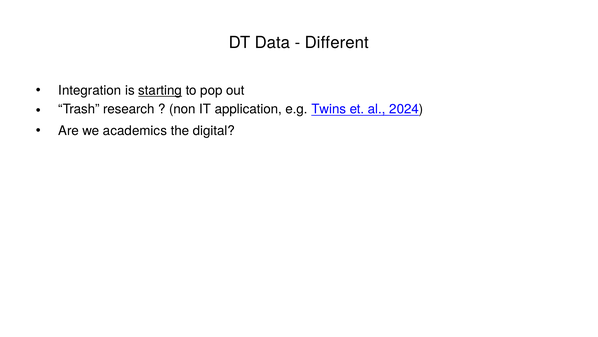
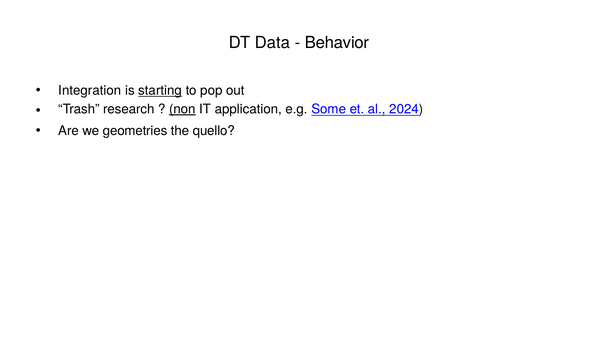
Different: Different -> Behavior
non underline: none -> present
Twins: Twins -> Some
academics: academics -> geometries
digital: digital -> quello
